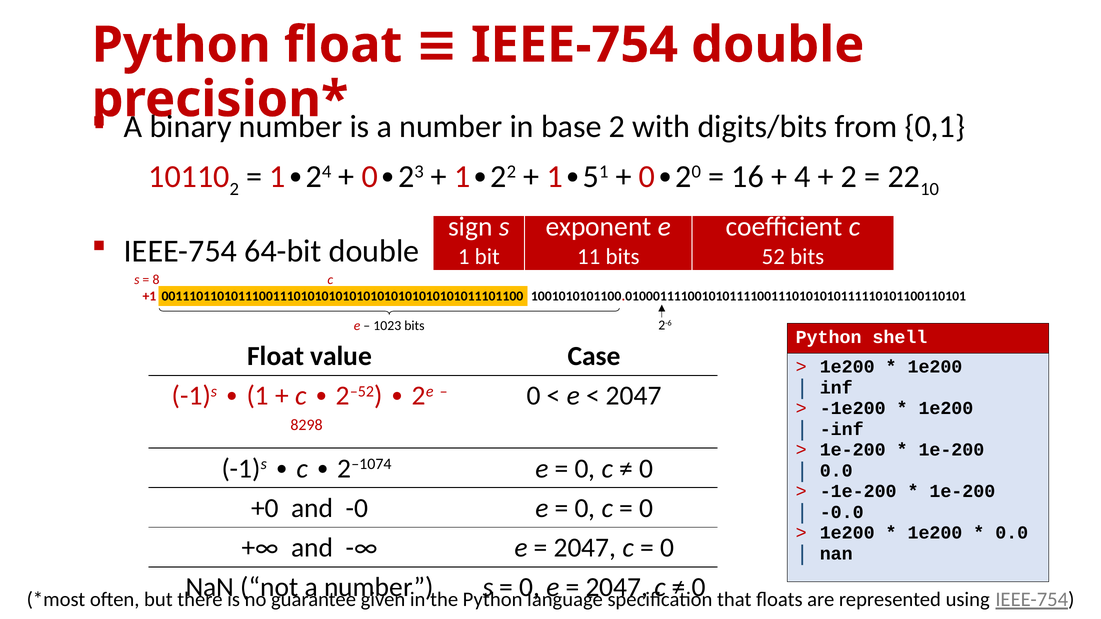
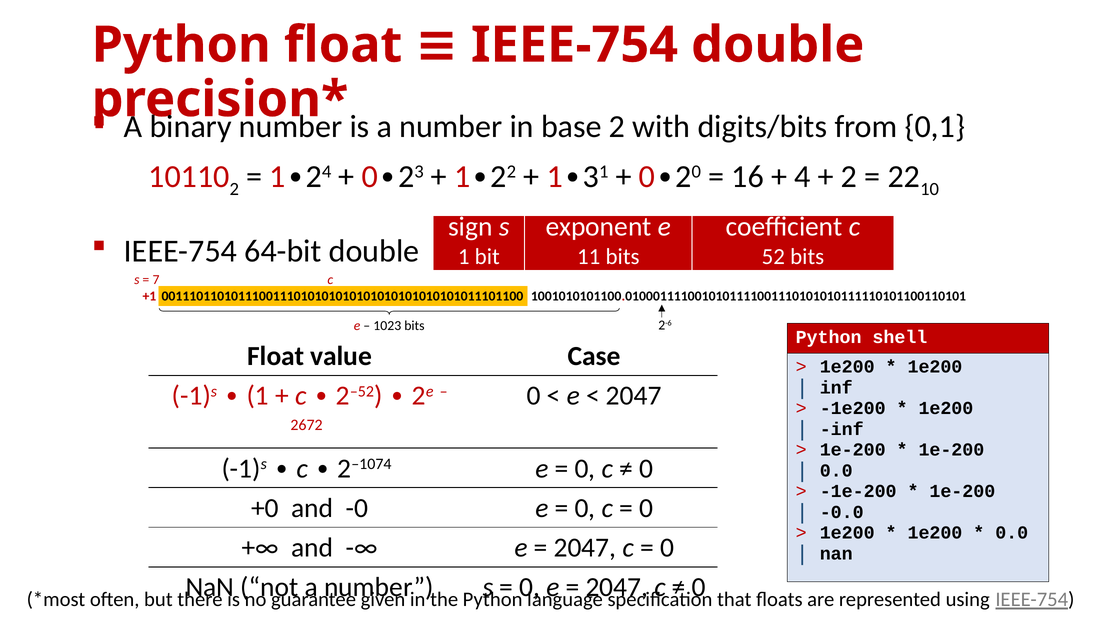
1 5: 5 -> 3
8: 8 -> 7
8298: 8298 -> 2672
